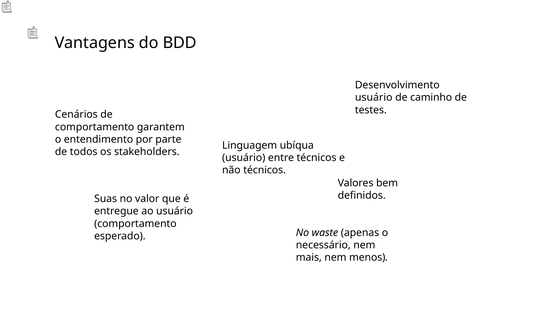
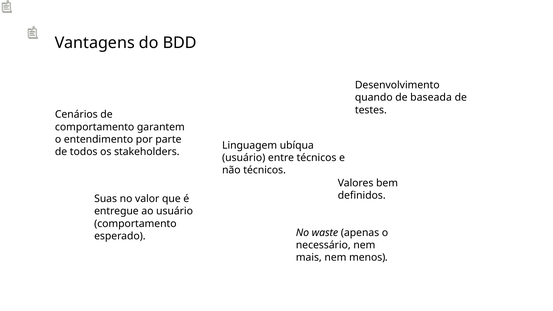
usuário at (374, 98): usuário -> quando
caminho: caminho -> baseada
